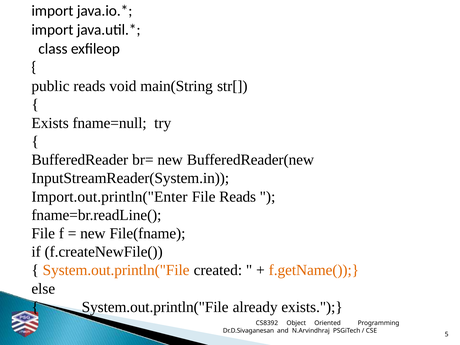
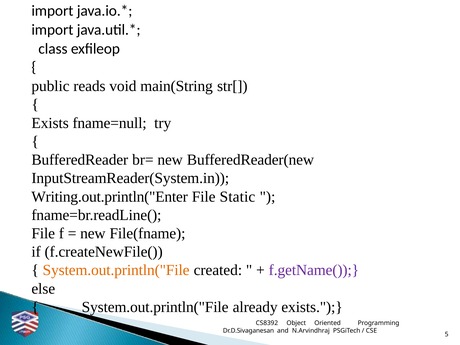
Import.out.println("Enter: Import.out.println("Enter -> Writing.out.println("Enter
File Reads: Reads -> Static
f.getName( colour: orange -> purple
